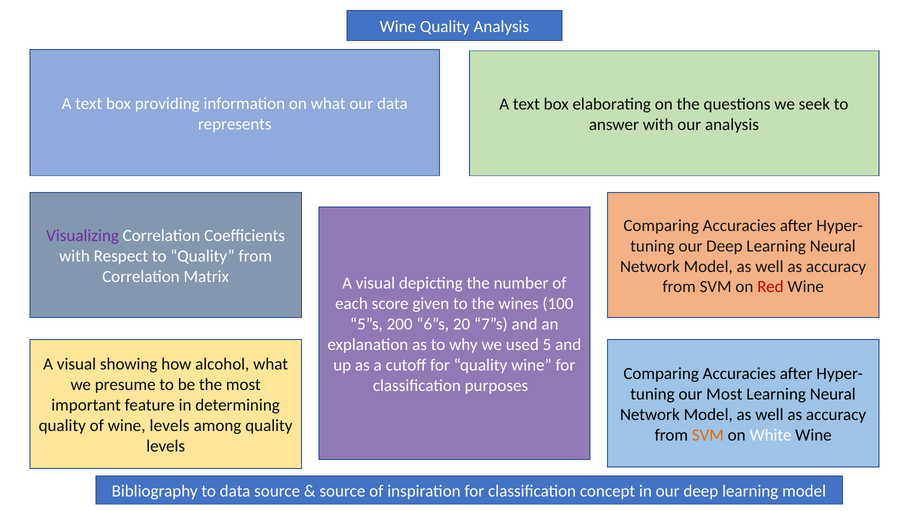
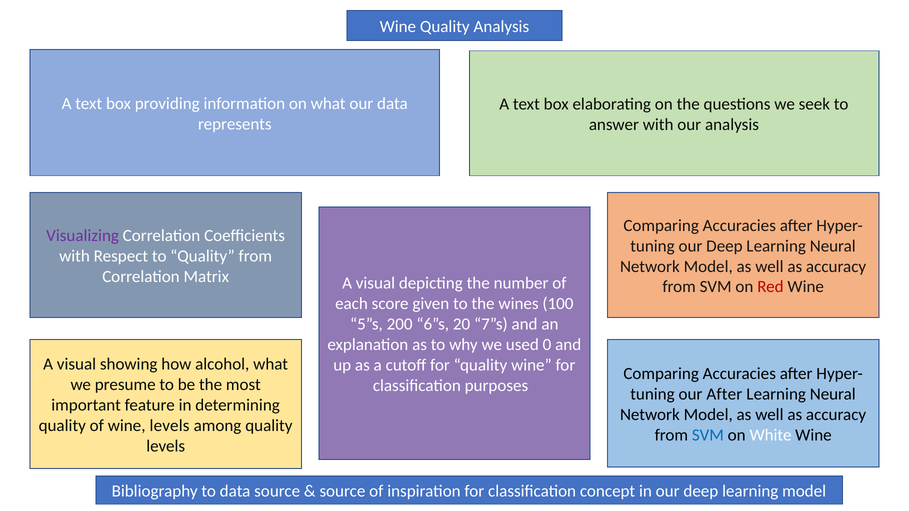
5: 5 -> 0
our Most: Most -> After
SVM at (708, 435) colour: orange -> blue
